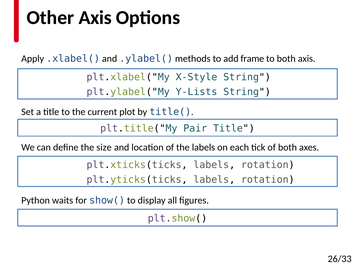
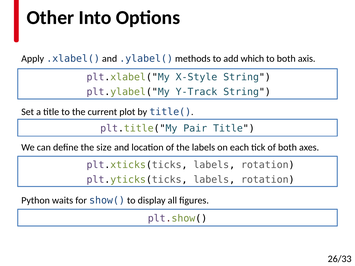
Other Axis: Axis -> Into
frame: frame -> which
Y-Lists: Y-Lists -> Y-Track
